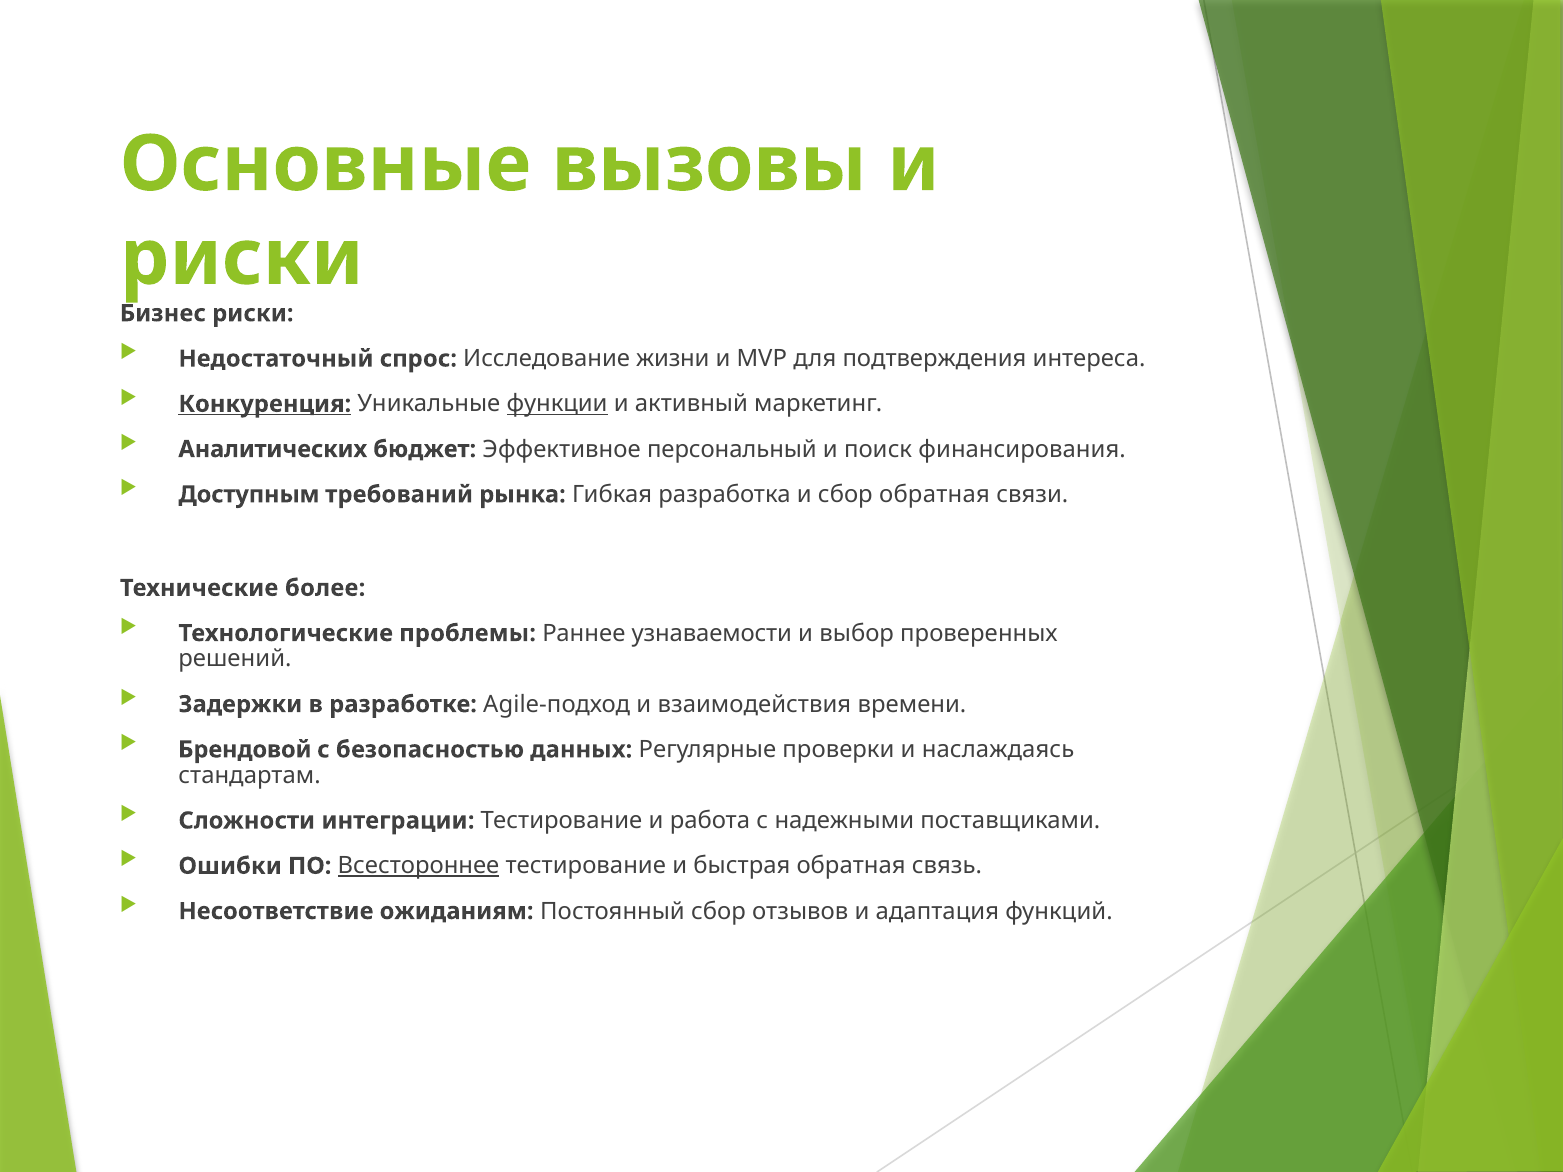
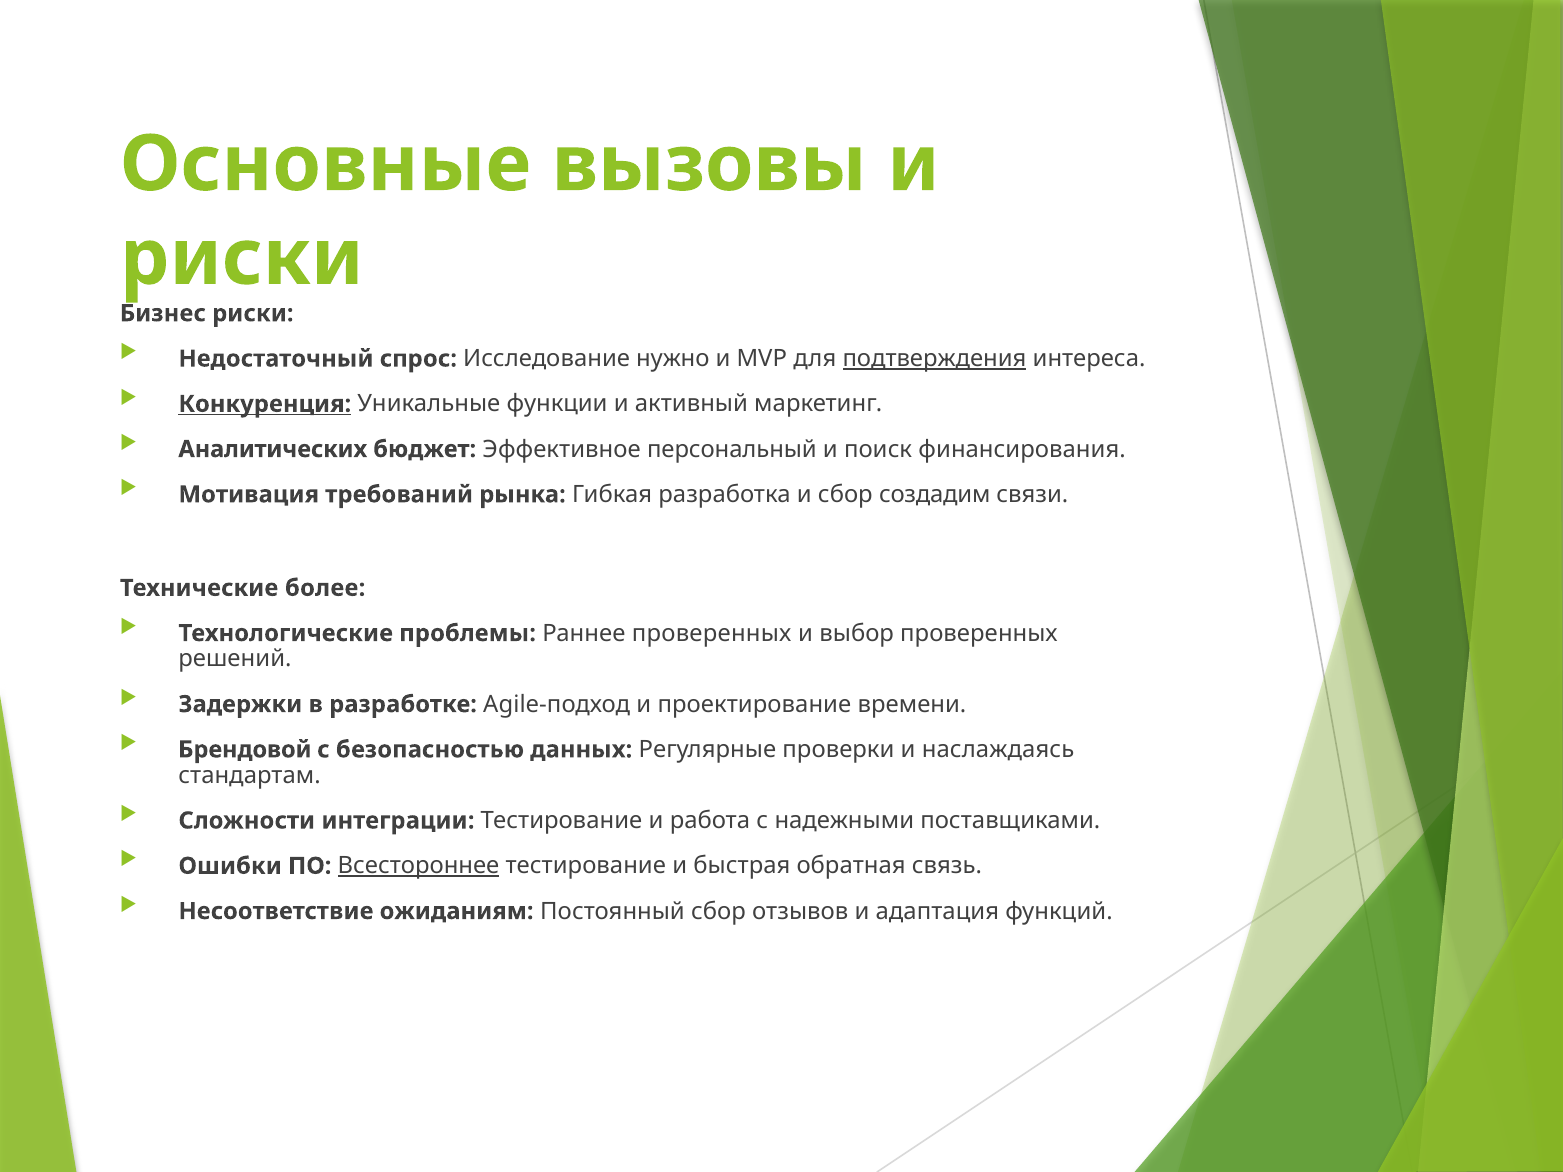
жизни: жизни -> нужно
подтверждения underline: none -> present
функции underline: present -> none
Доступным: Доступным -> Мотивация
сбор обратная: обратная -> создадим
Раннее узнаваемости: узнаваемости -> проверенных
взаимодействия: взаимодействия -> проектирование
